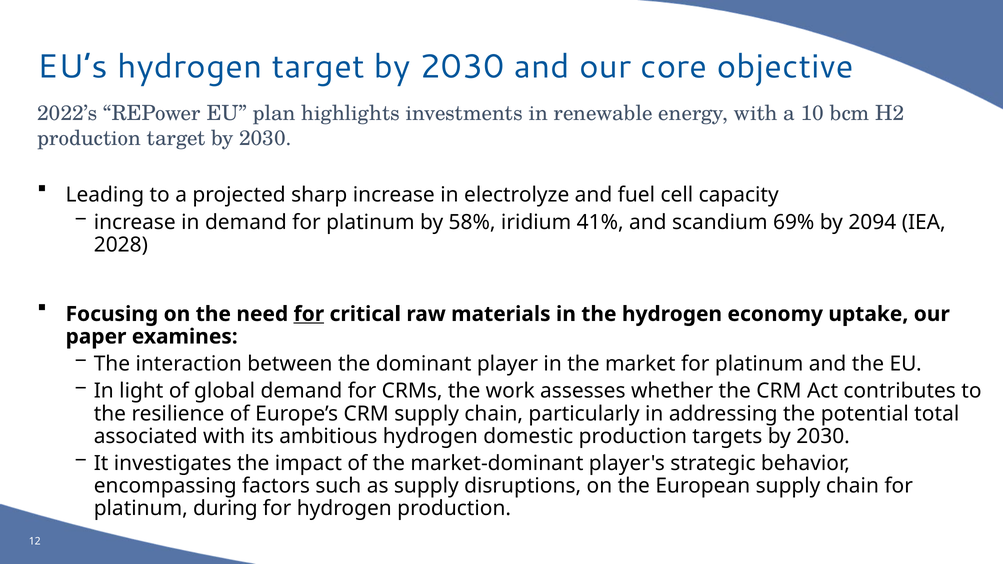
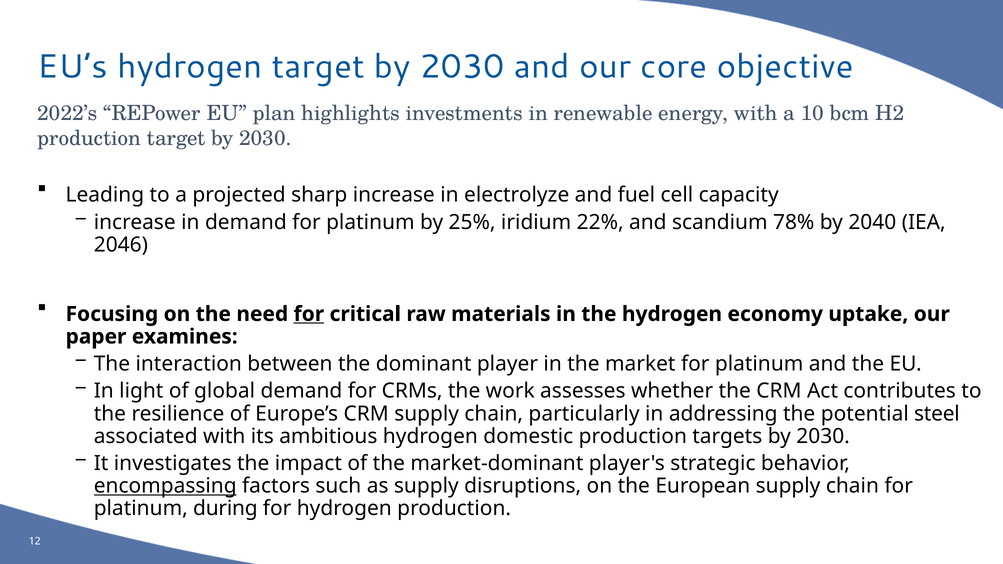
58%: 58% -> 25%
41%: 41% -> 22%
69%: 69% -> 78%
2094: 2094 -> 2040
2028: 2028 -> 2046
total: total -> steel
encompassing underline: none -> present
